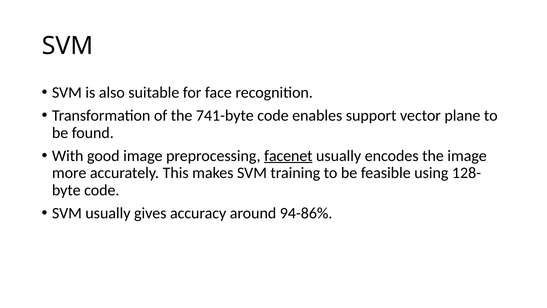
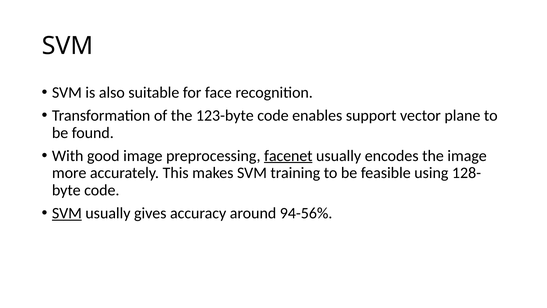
741-byte: 741-byte -> 123-byte
SVM at (67, 213) underline: none -> present
94-86%: 94-86% -> 94-56%
